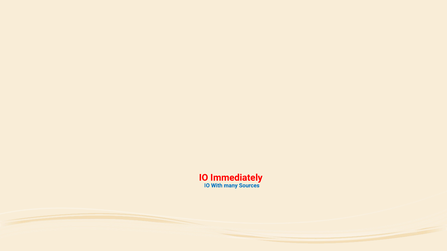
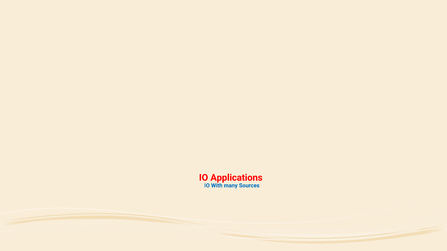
Immediately: Immediately -> Applications
